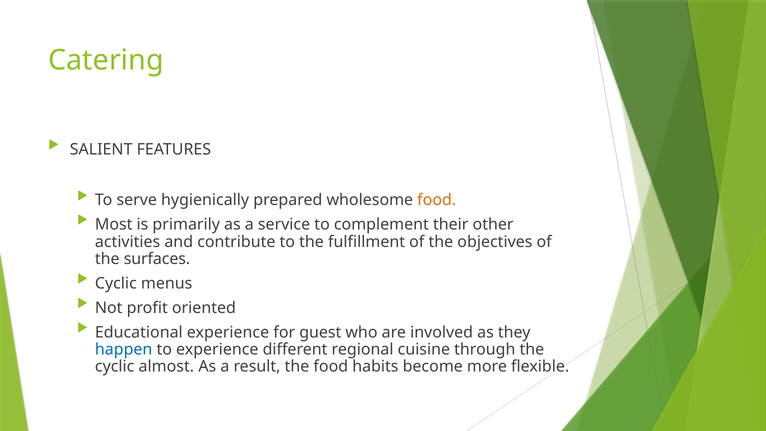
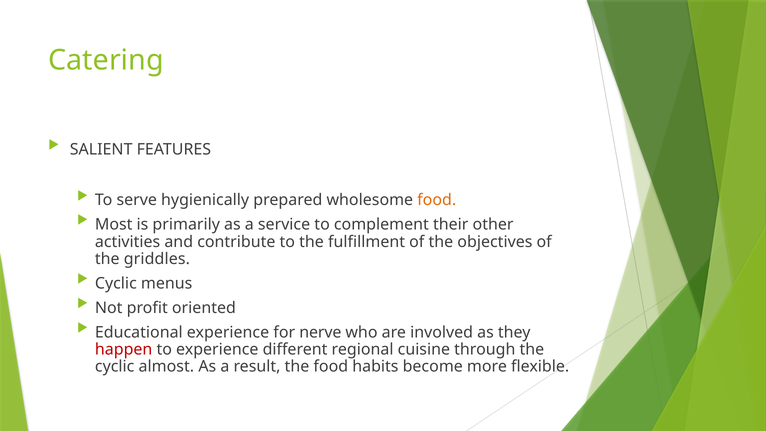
surfaces: surfaces -> griddles
guest: guest -> nerve
happen colour: blue -> red
